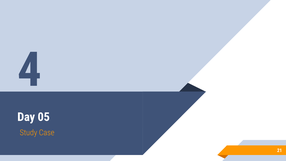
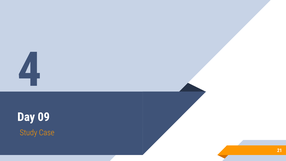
05: 05 -> 09
